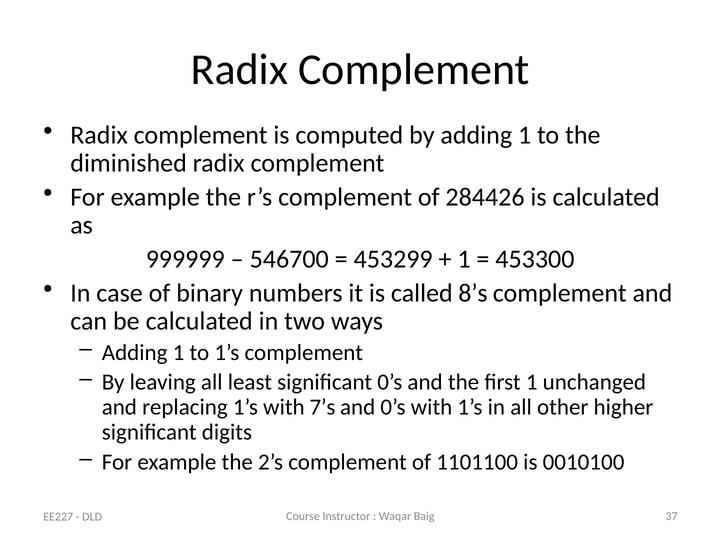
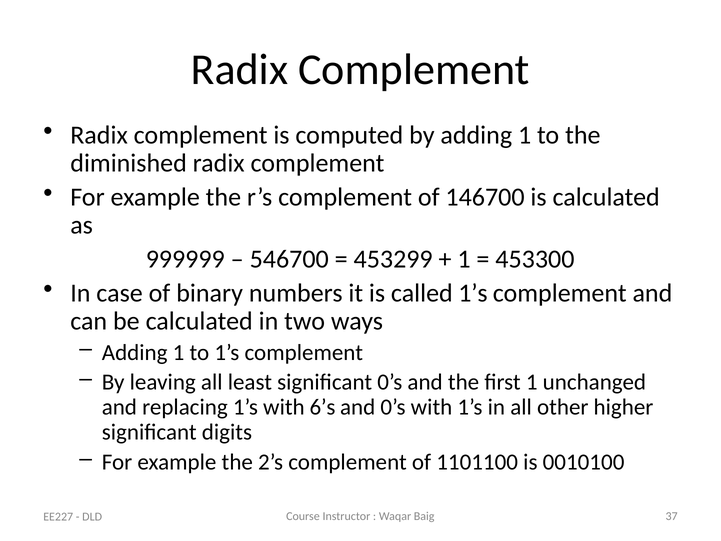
284426: 284426 -> 146700
called 8’s: 8’s -> 1’s
7’s: 7’s -> 6’s
